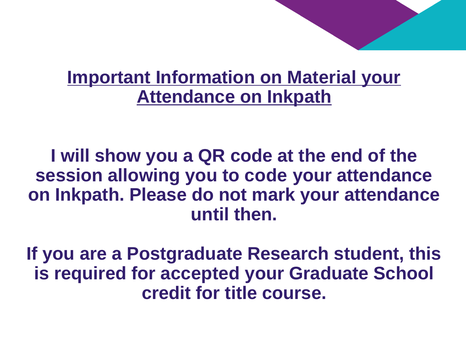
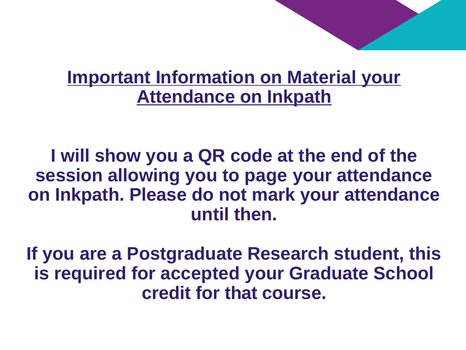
to code: code -> page
title: title -> that
